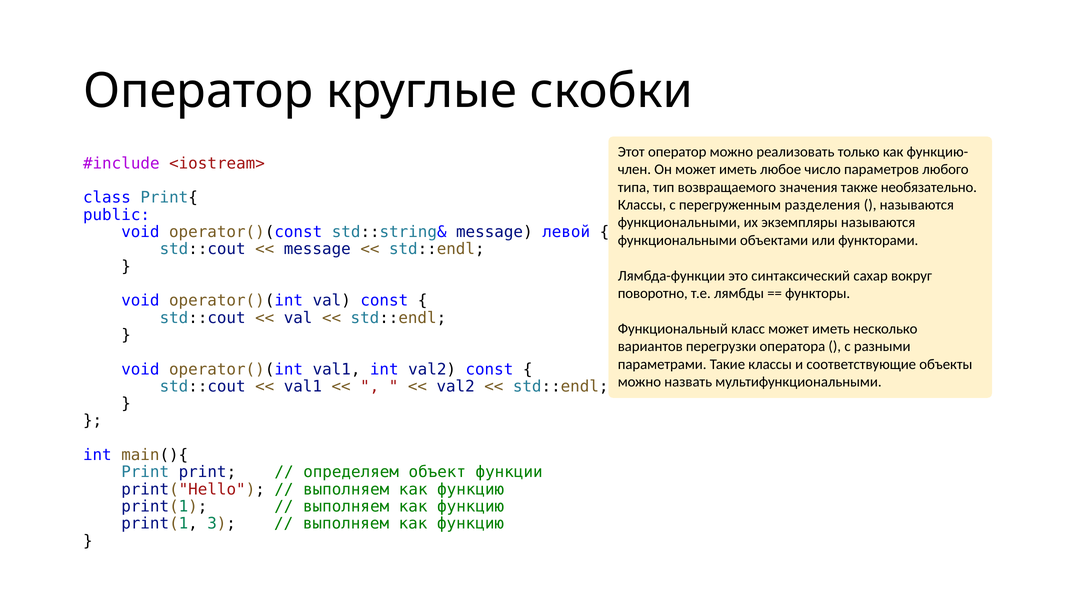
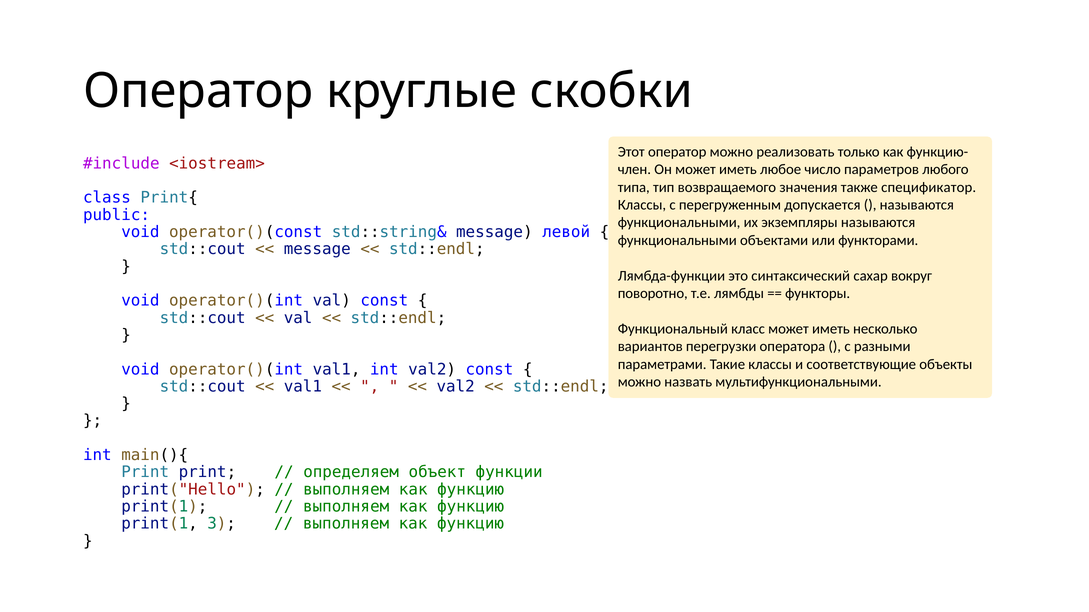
необязательно: необязательно -> спецификатор
разделения: разделения -> допускается
